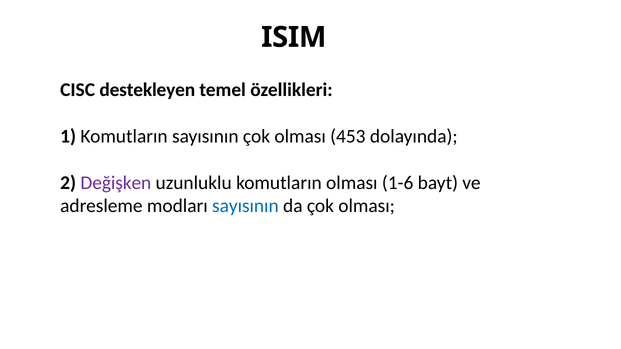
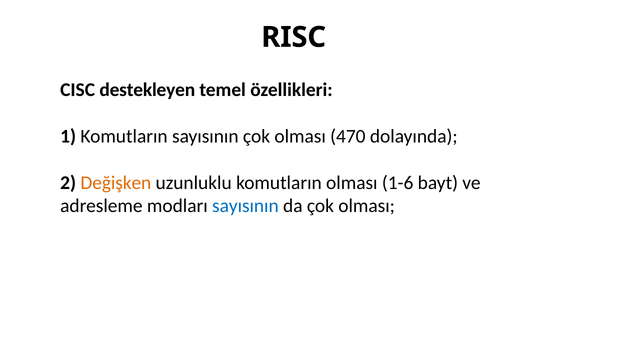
ISIM: ISIM -> RISC
453: 453 -> 470
Değişken colour: purple -> orange
